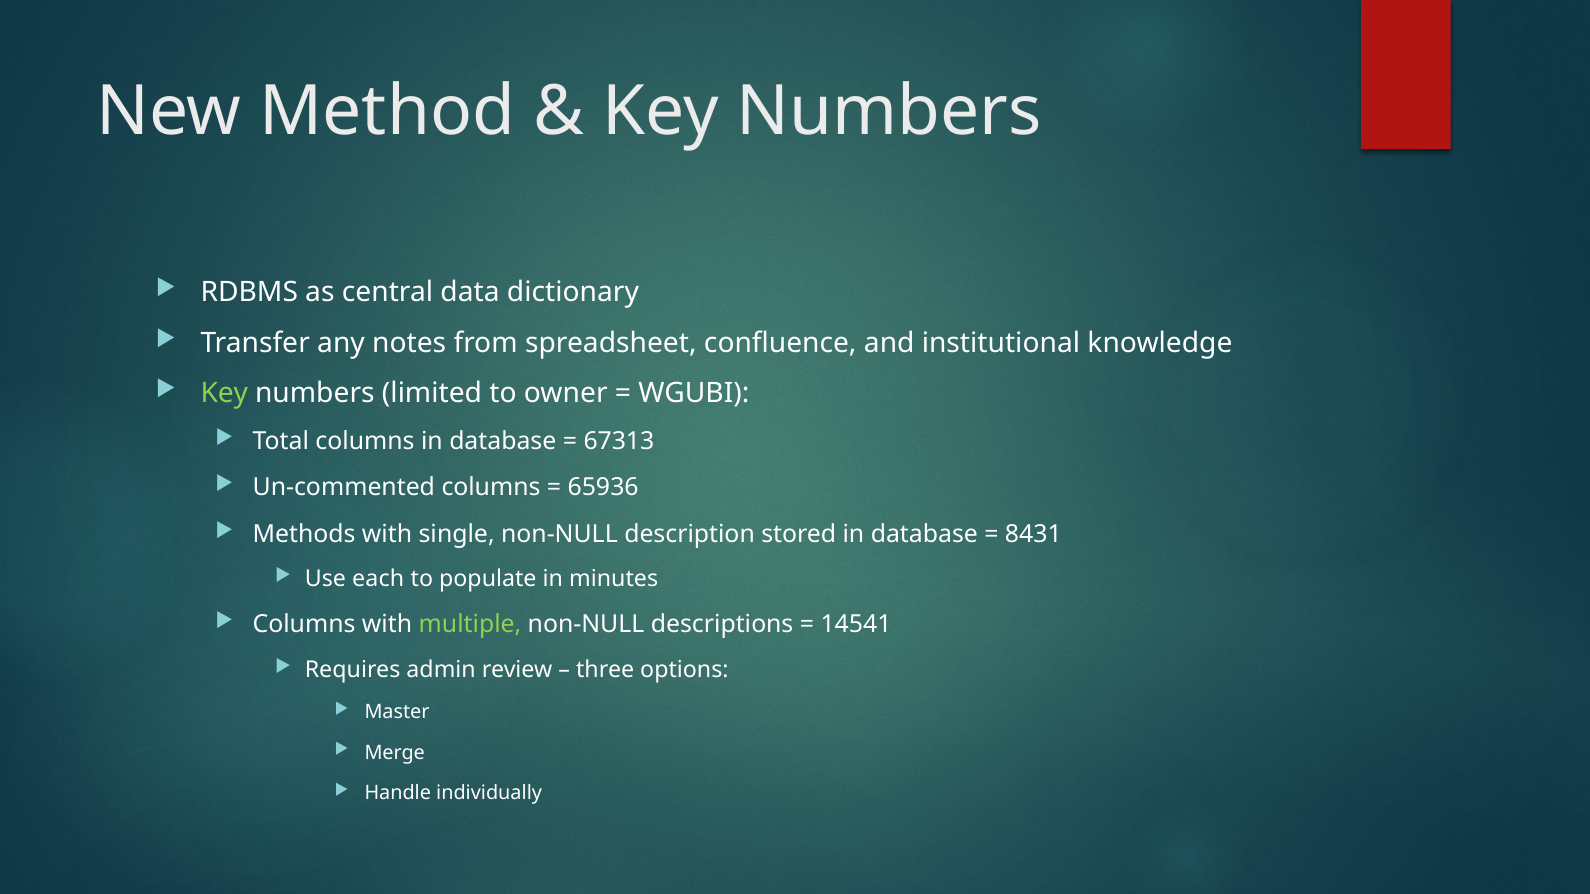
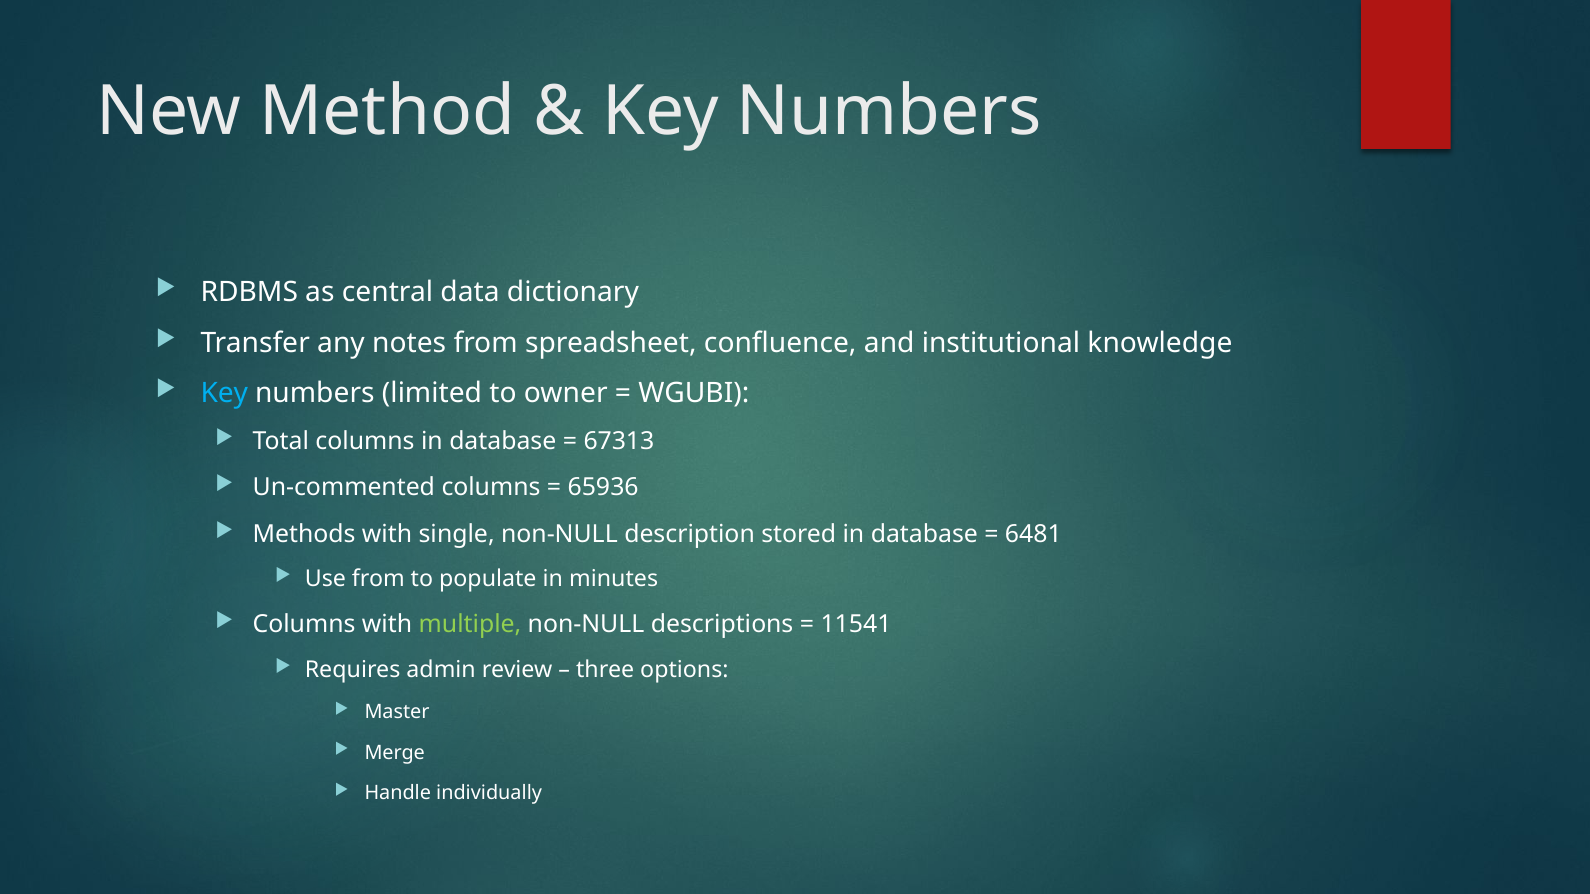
Key at (224, 393) colour: light green -> light blue
8431: 8431 -> 6481
Use each: each -> from
14541: 14541 -> 11541
